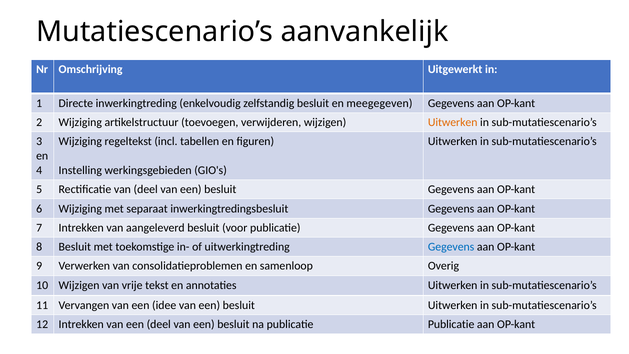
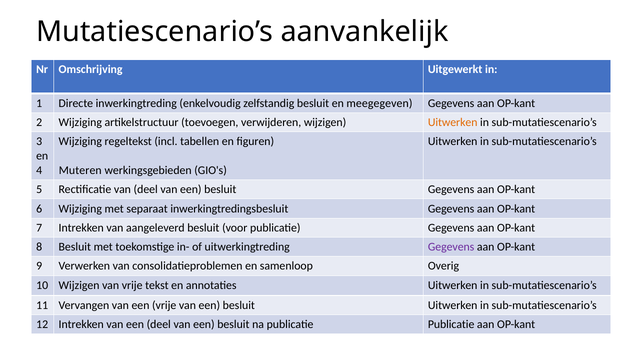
Instelling: Instelling -> Muteren
Gegevens at (451, 247) colour: blue -> purple
een idee: idee -> vrije
